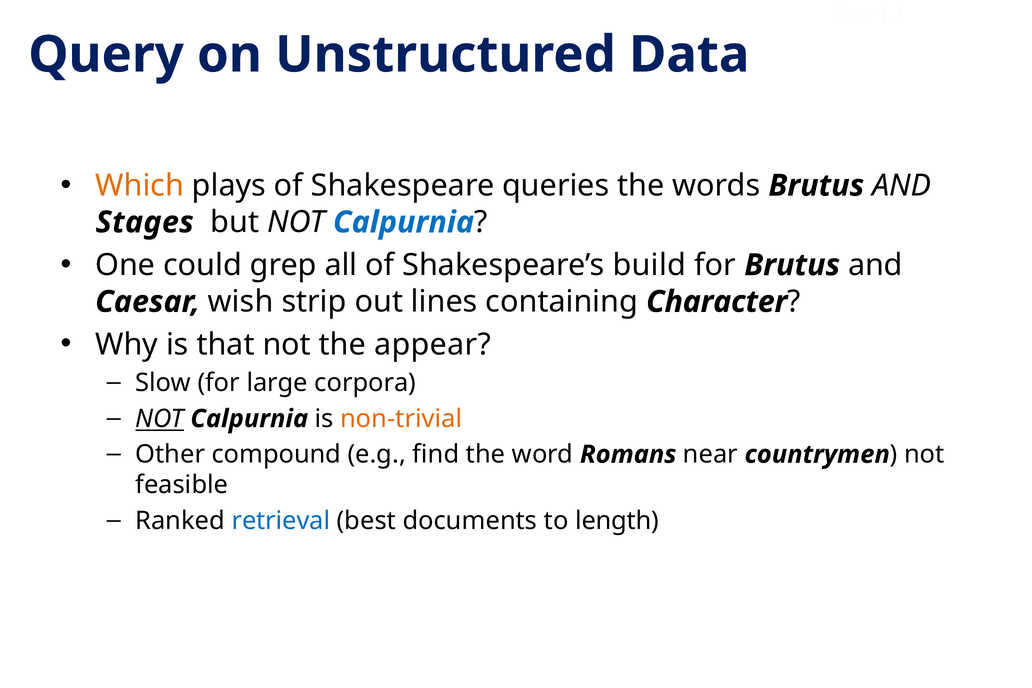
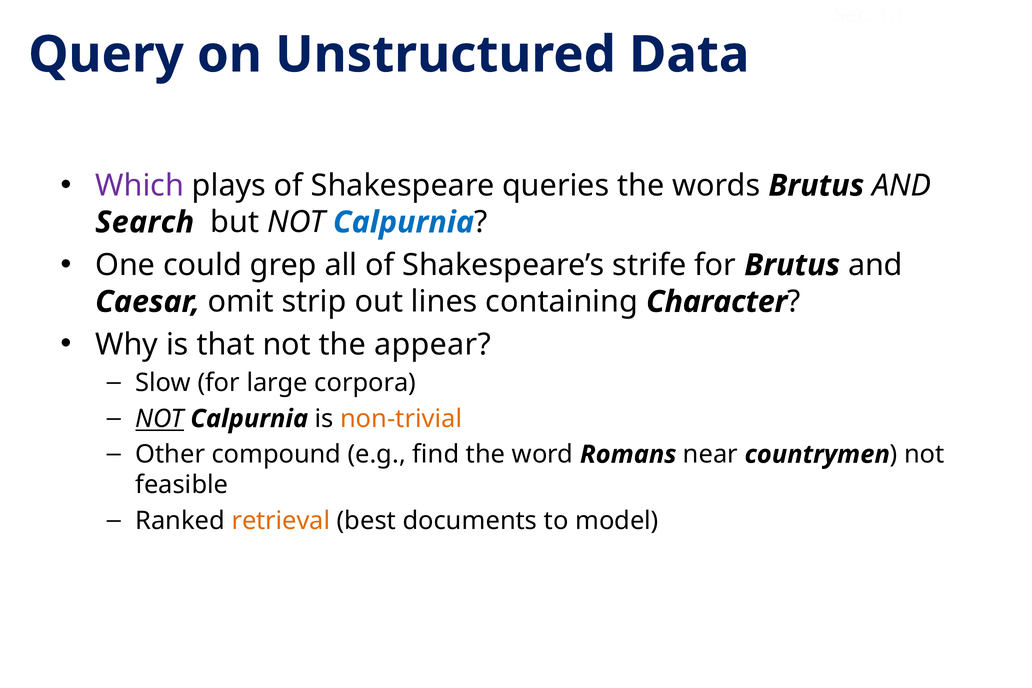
Which colour: orange -> purple
Stages: Stages -> Search
build: build -> strife
wish: wish -> omit
retrieval colour: blue -> orange
length: length -> model
